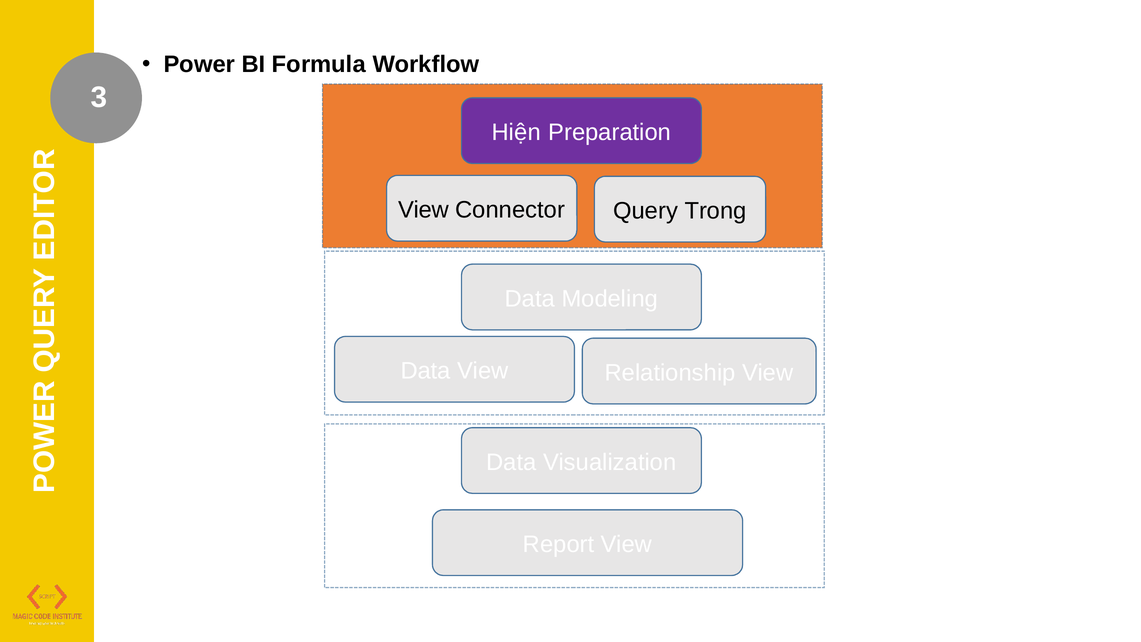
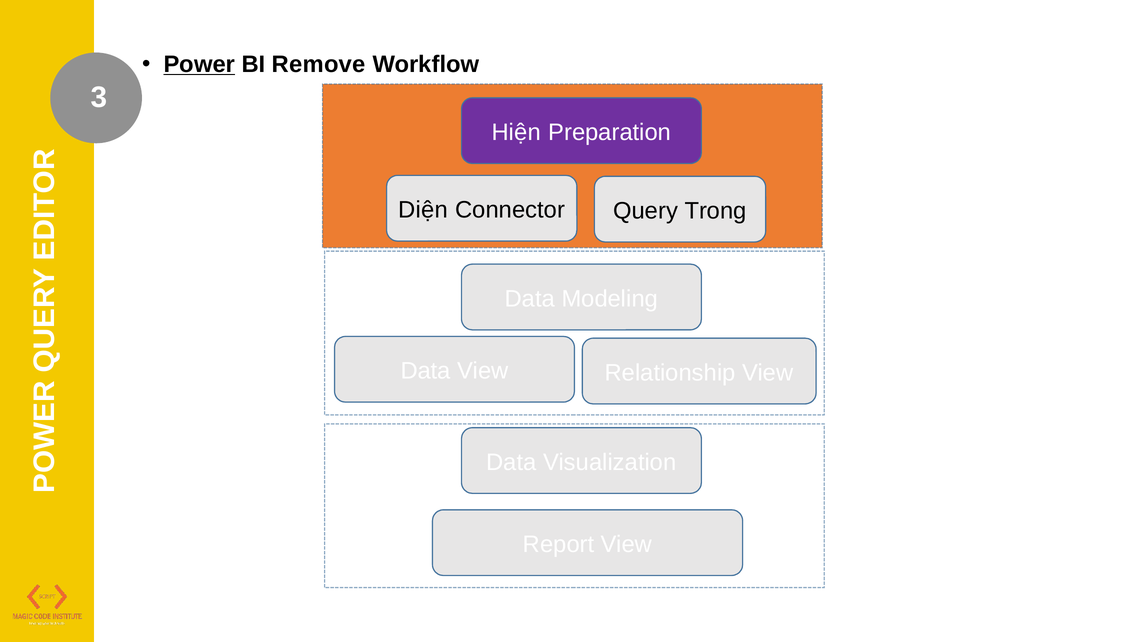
Power underline: none -> present
Formula: Formula -> Remove
View at (424, 210): View -> Diện
